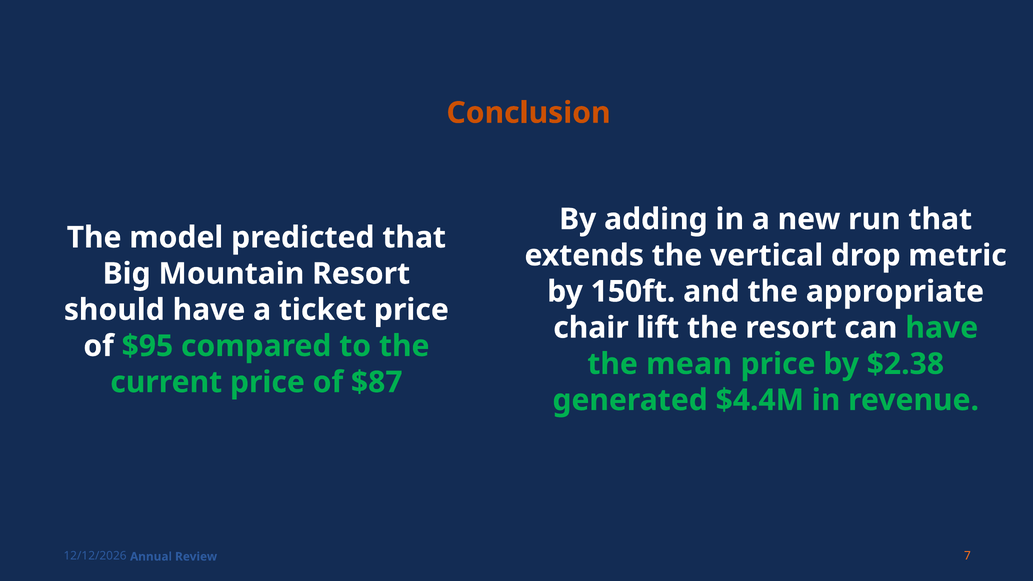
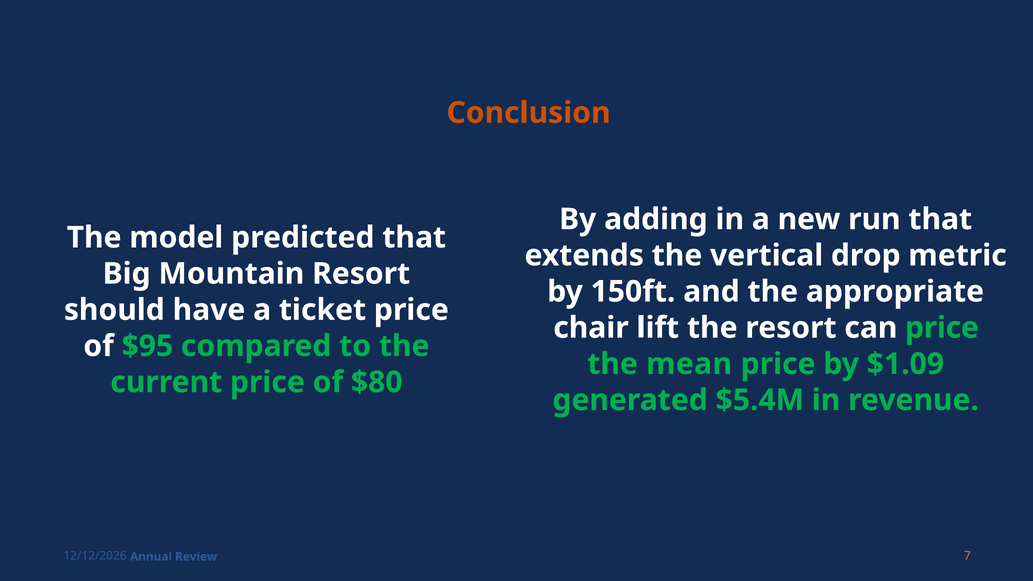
can have: have -> price
$2.38: $2.38 -> $1.09
$87: $87 -> $80
$4.4M: $4.4M -> $5.4M
